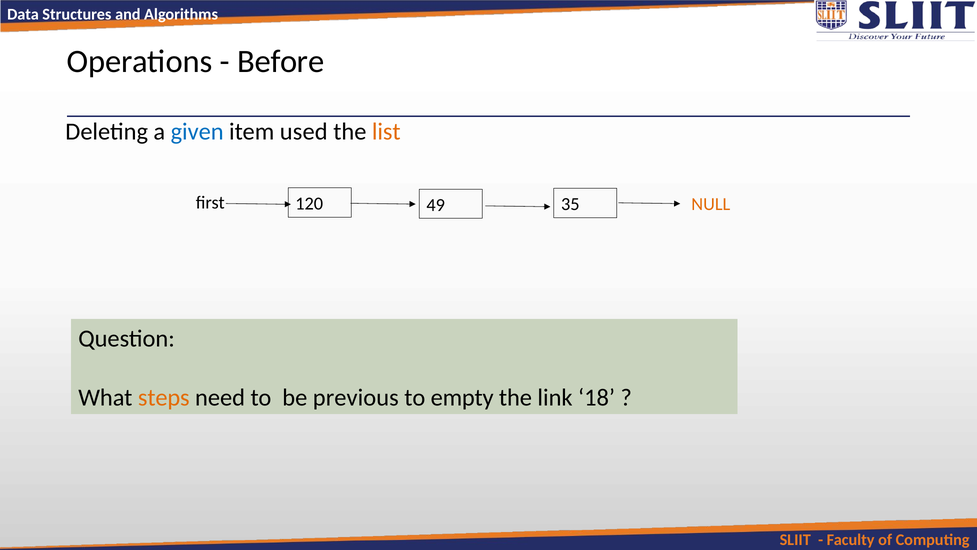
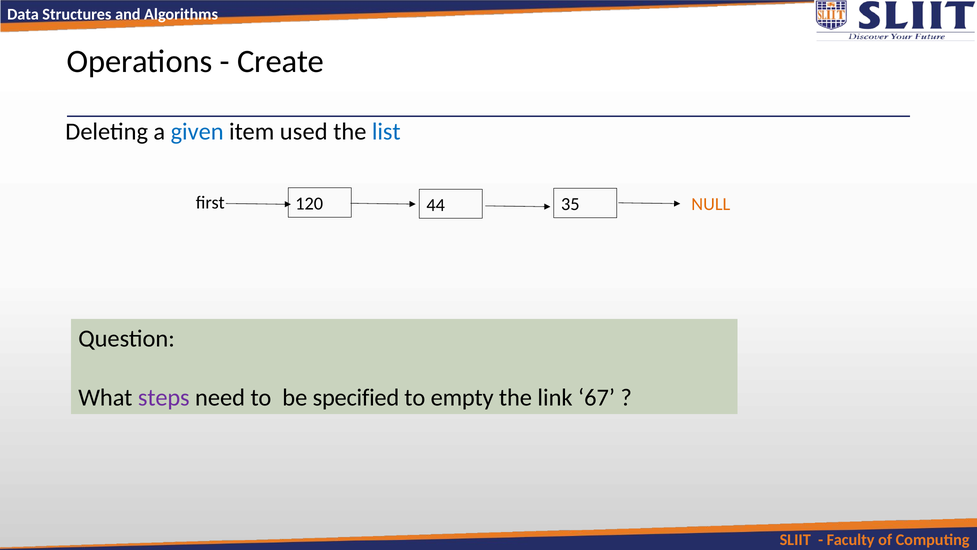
Before: Before -> Create
list colour: orange -> blue
49: 49 -> 44
steps colour: orange -> purple
previous: previous -> specified
18: 18 -> 67
